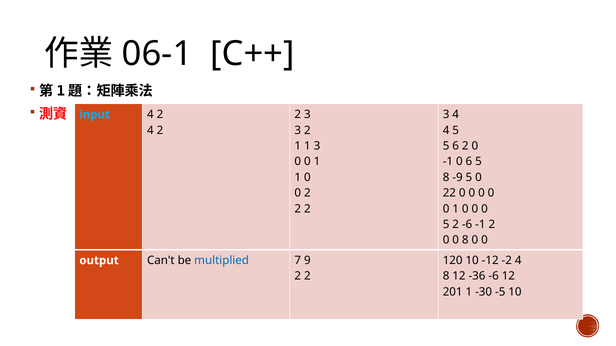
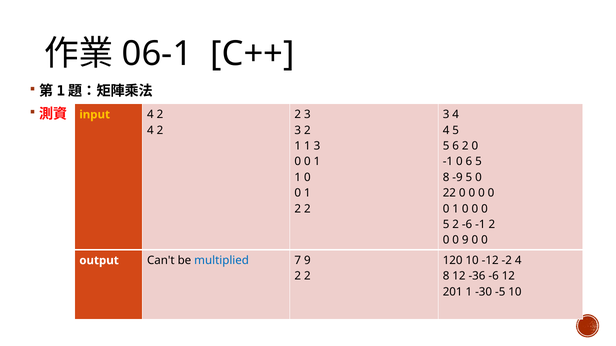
input colour: light blue -> yellow
2 at (307, 193): 2 -> 1
0 8: 8 -> 9
